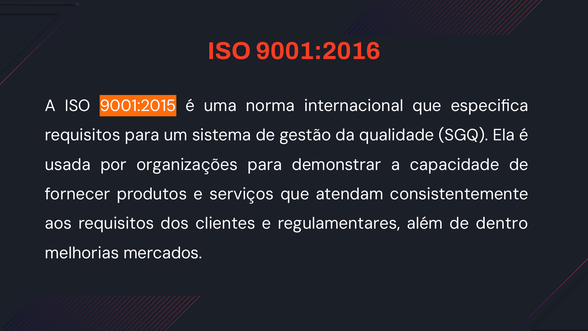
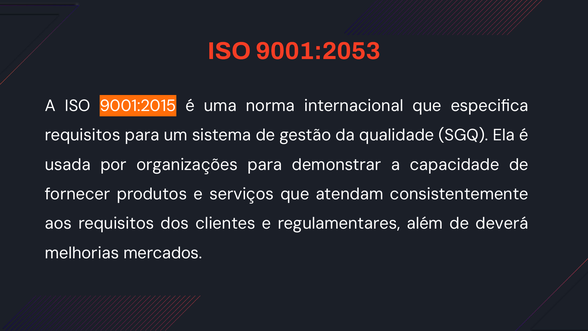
9001:2016: 9001:2016 -> 9001:2053
dentro: dentro -> deverá
